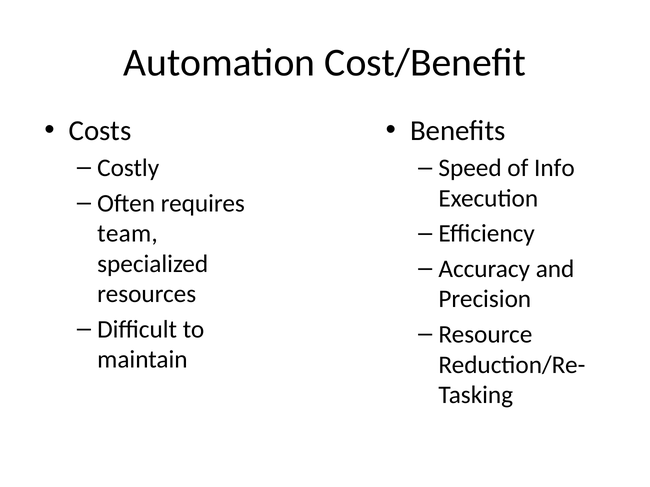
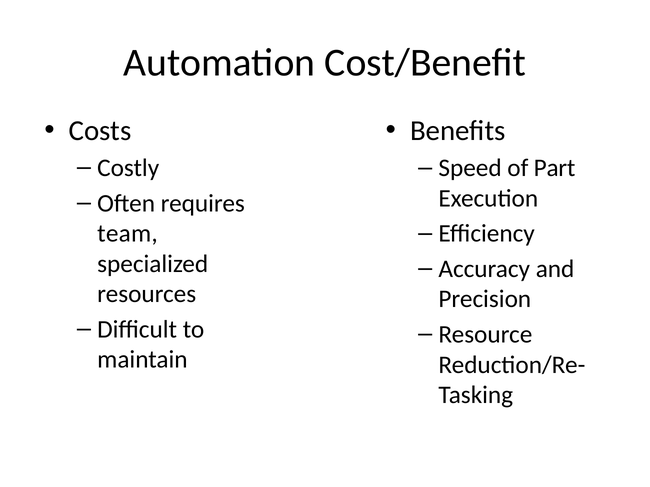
Info: Info -> Part
